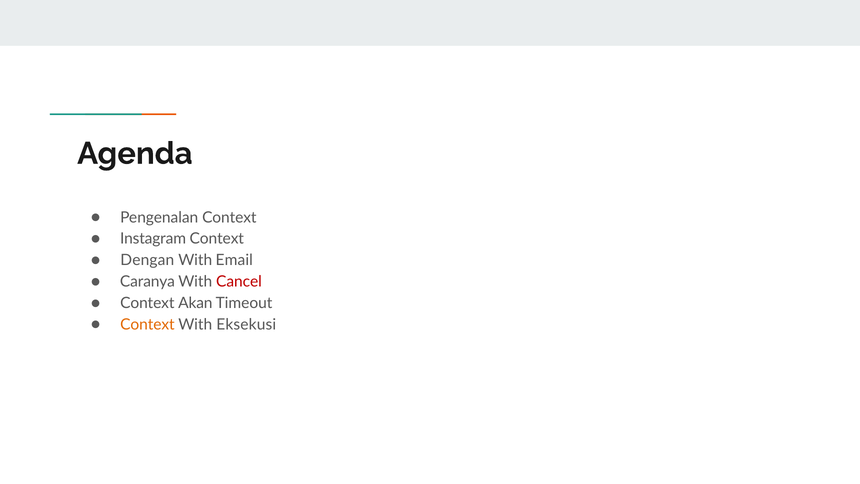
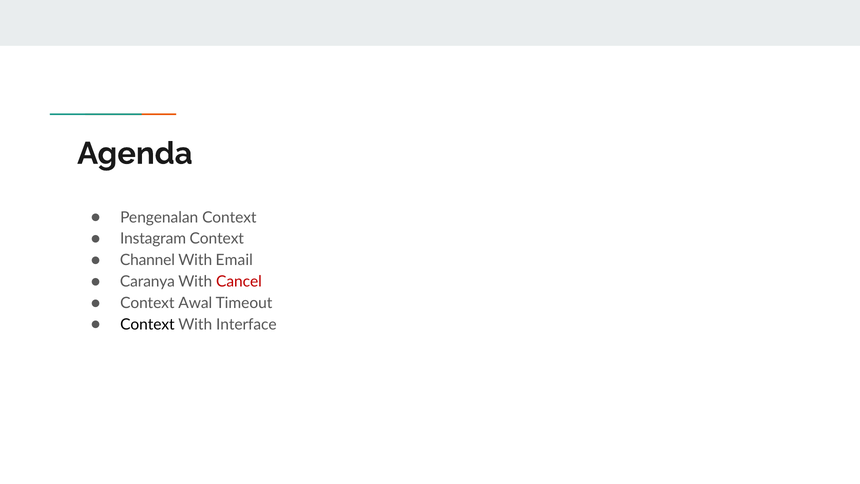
Dengan: Dengan -> Channel
Akan: Akan -> Awal
Context at (147, 324) colour: orange -> black
Eksekusi: Eksekusi -> Interface
